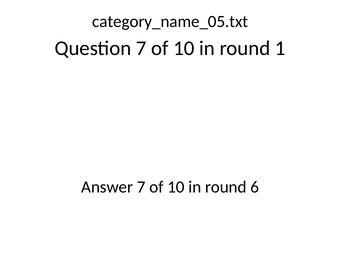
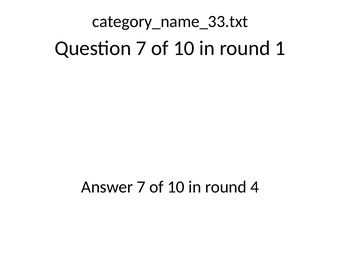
category_name_05.txt: category_name_05.txt -> category_name_33.txt
6: 6 -> 4
